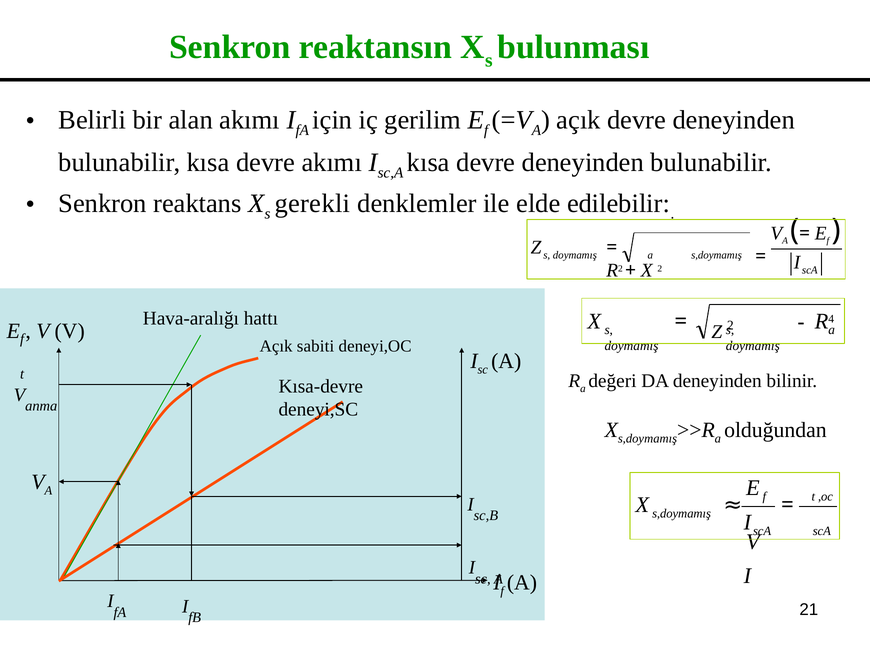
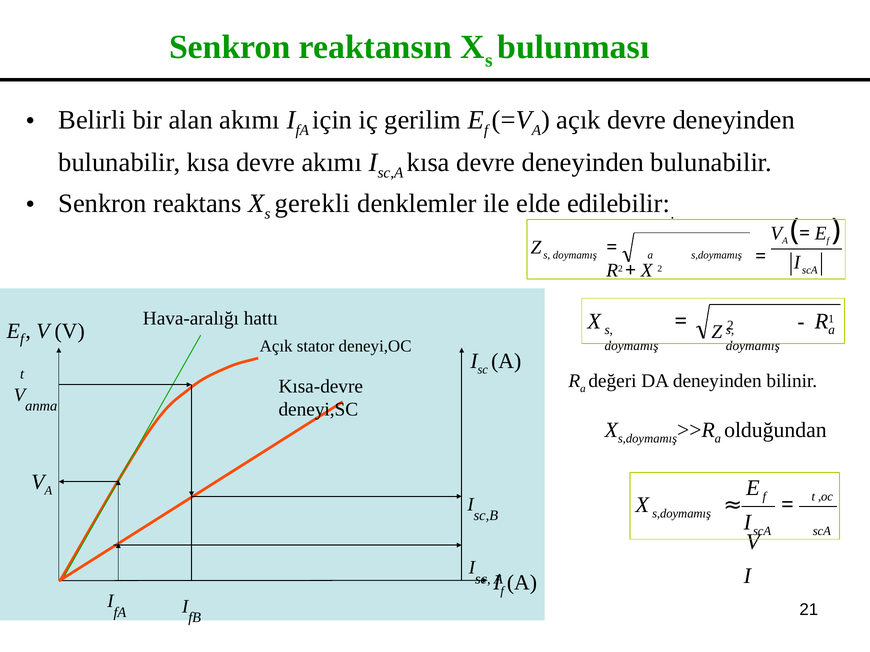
4: 4 -> 1
sabiti: sabiti -> stator
